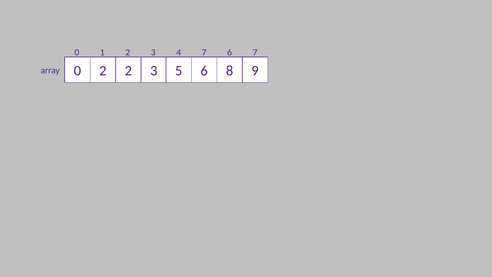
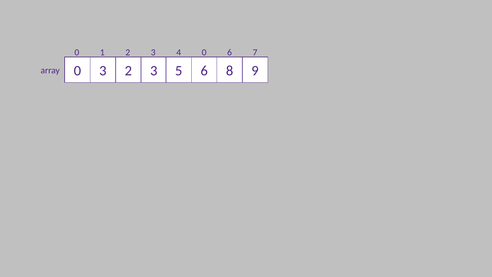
4 7: 7 -> 0
0 2: 2 -> 3
